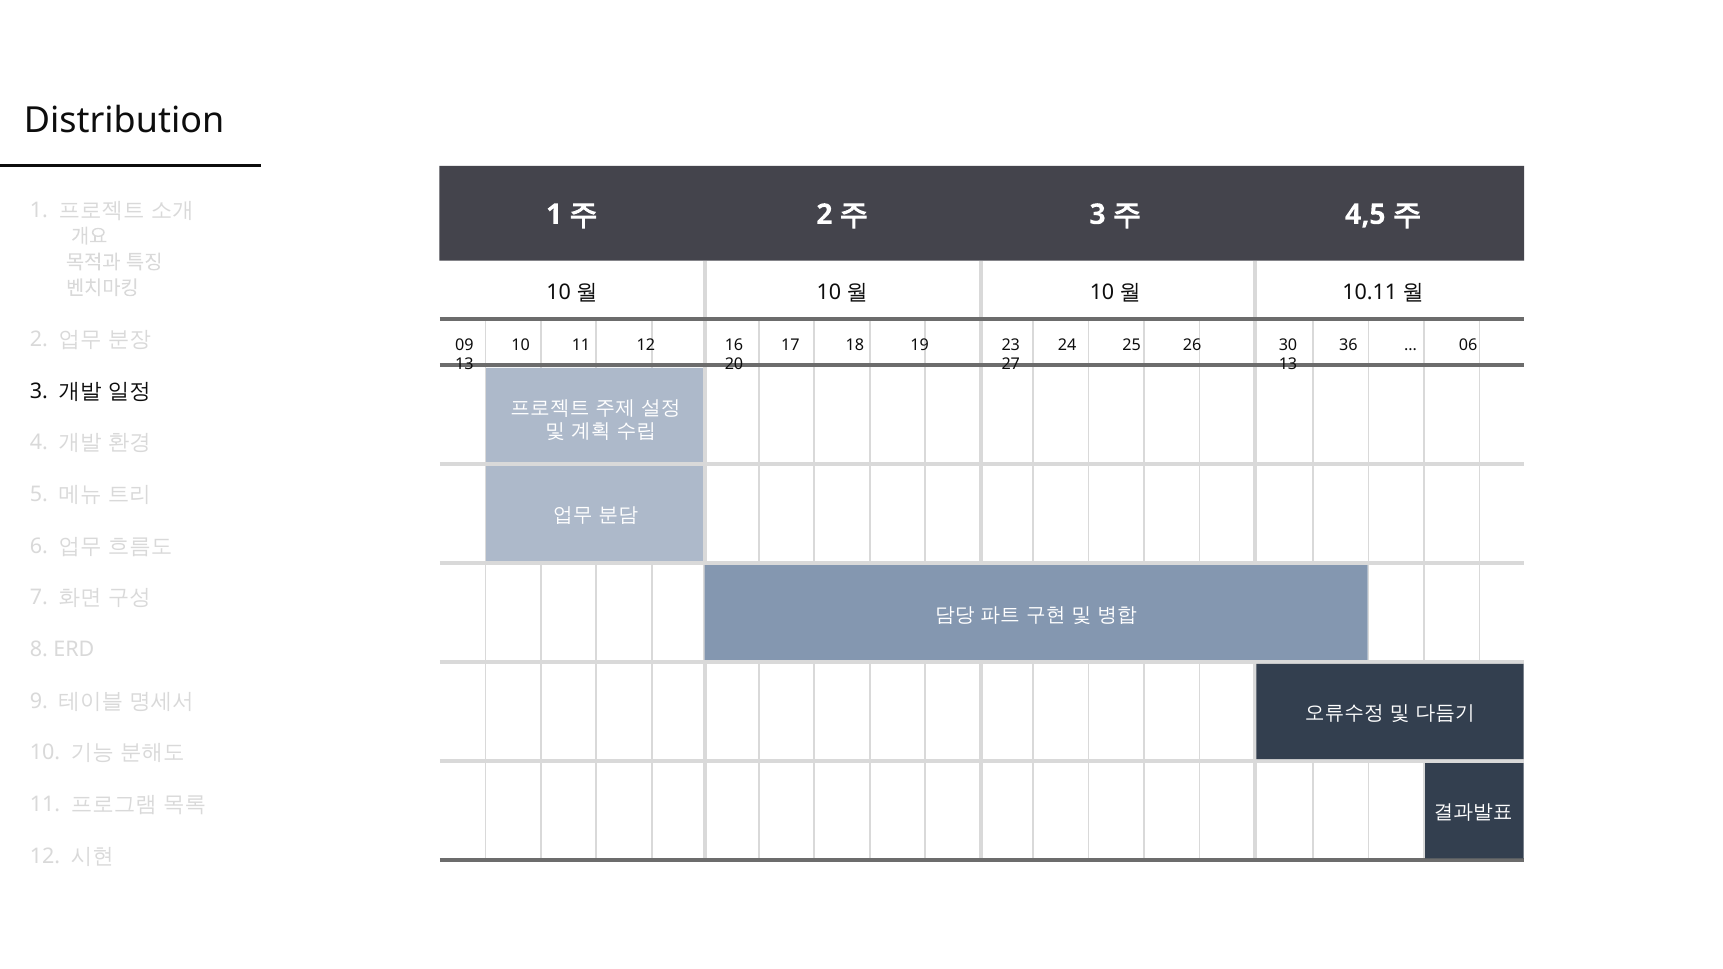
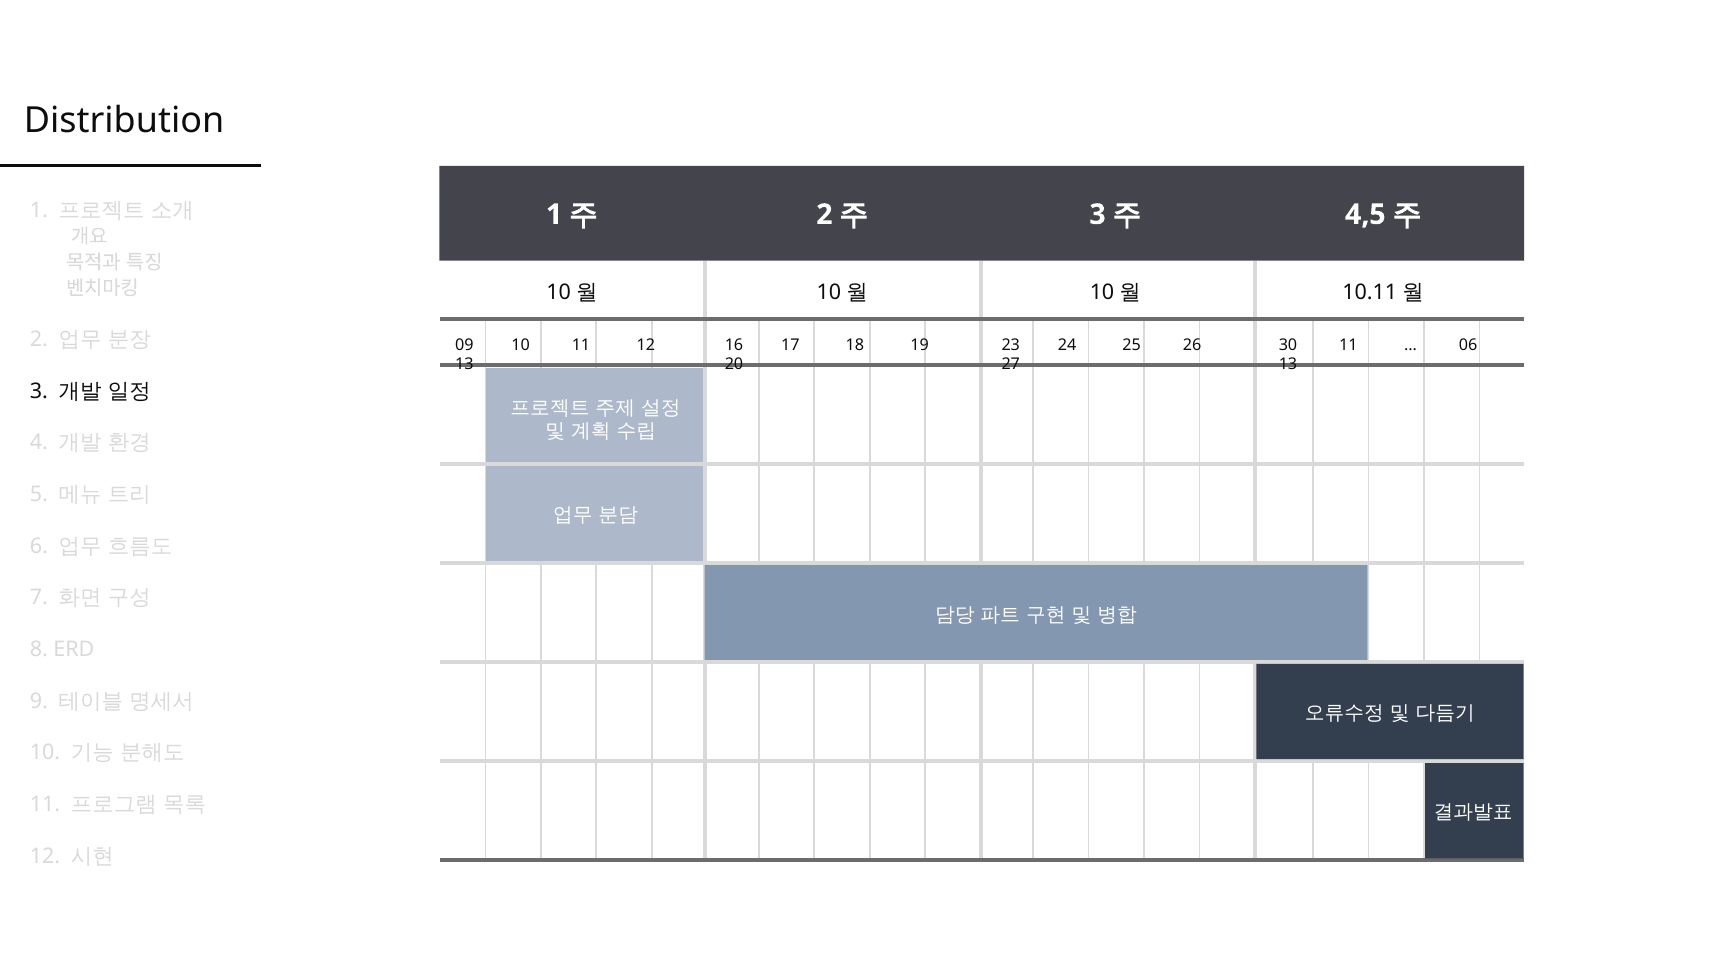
30 36: 36 -> 11
